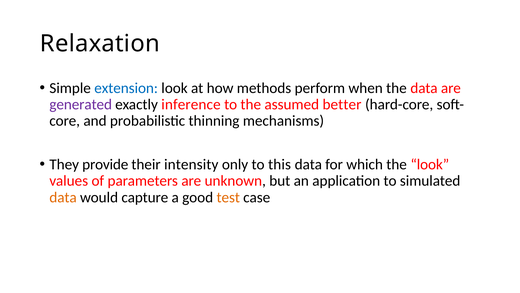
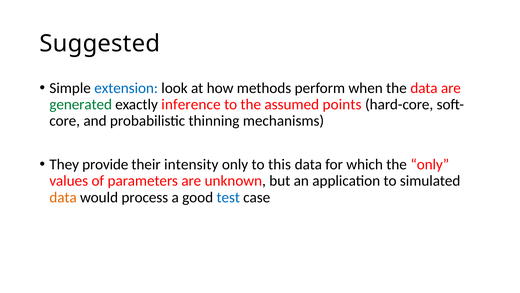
Relaxation: Relaxation -> Suggested
generated colour: purple -> green
better: better -> points
the look: look -> only
capture: capture -> process
test colour: orange -> blue
